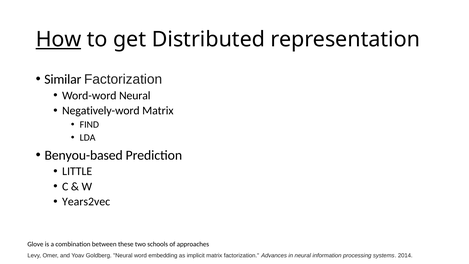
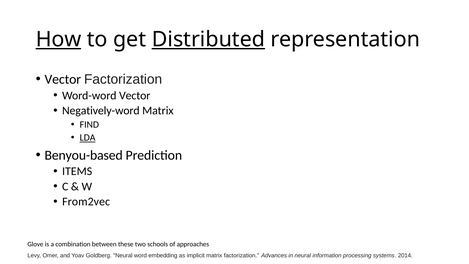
Distributed underline: none -> present
Similar at (63, 79): Similar -> Vector
Word-word Neural: Neural -> Vector
LDA underline: none -> present
LITTLE: LITTLE -> ITEMS
Years2vec: Years2vec -> From2vec
